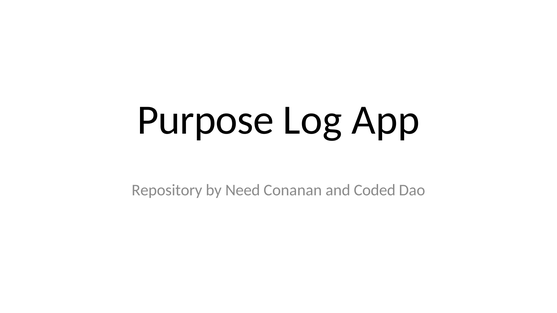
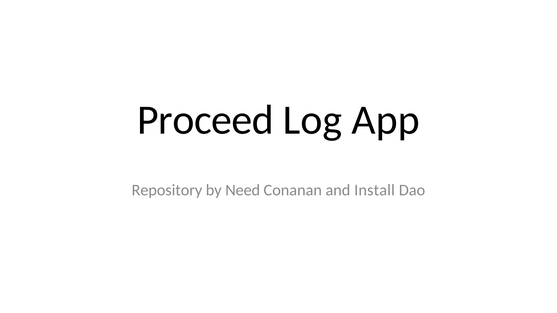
Purpose: Purpose -> Proceed
Coded: Coded -> Install
